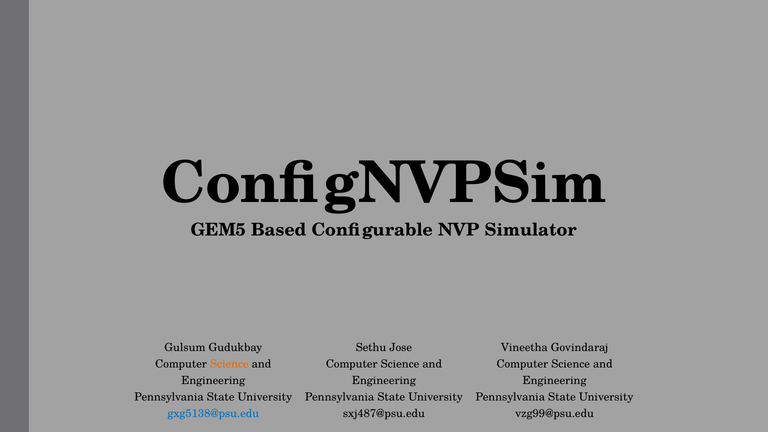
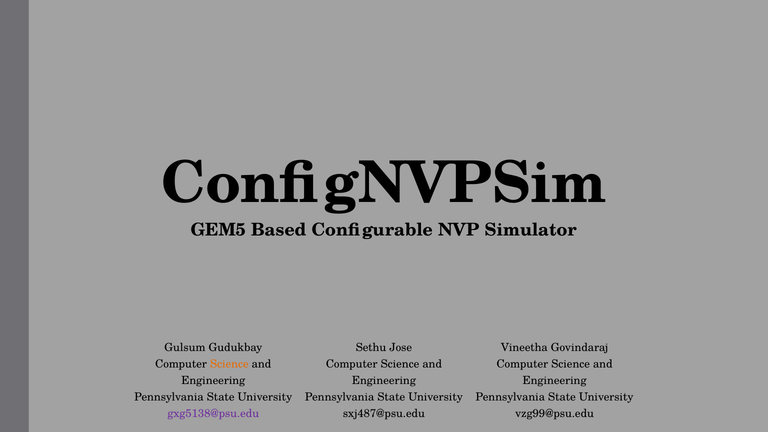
gxg5138@psu.edu colour: blue -> purple
